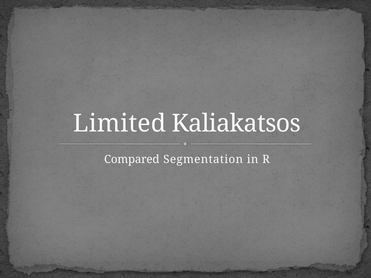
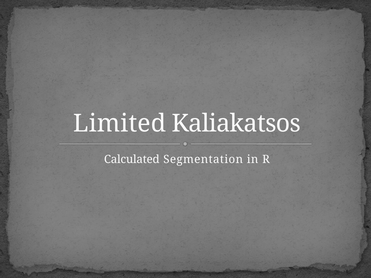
Compared: Compared -> Calculated
